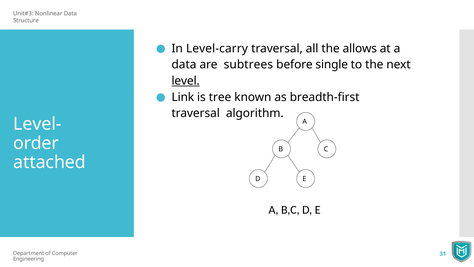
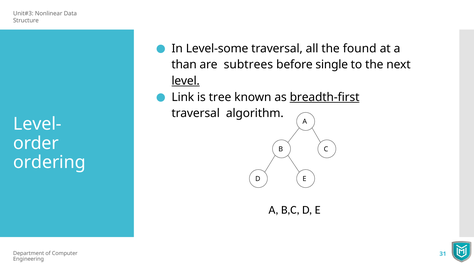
Level-carry: Level-carry -> Level-some
allows: allows -> found
data at (184, 65): data -> than
breadth-ﬁrst underline: none -> present
attached: attached -> ordering
